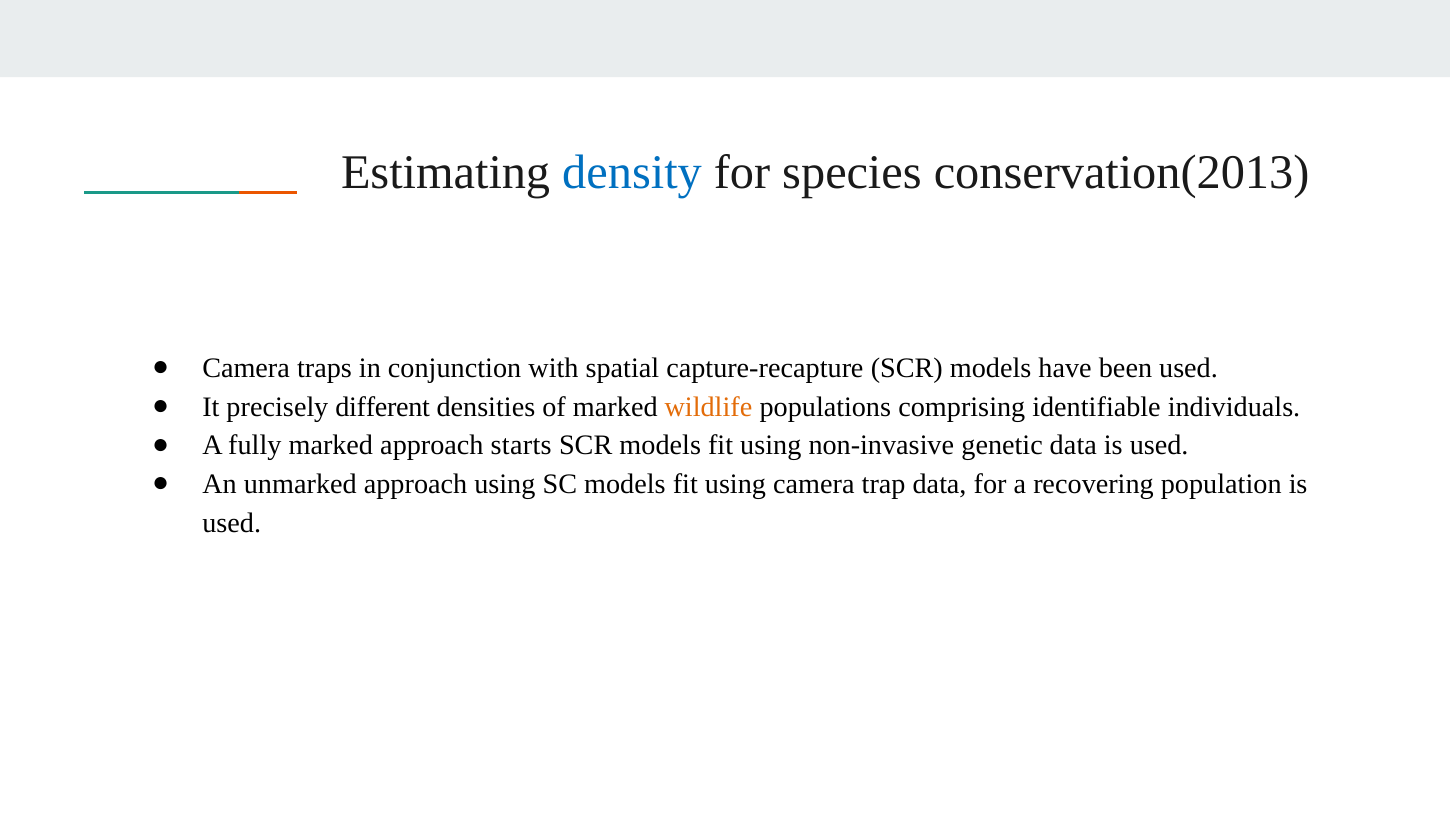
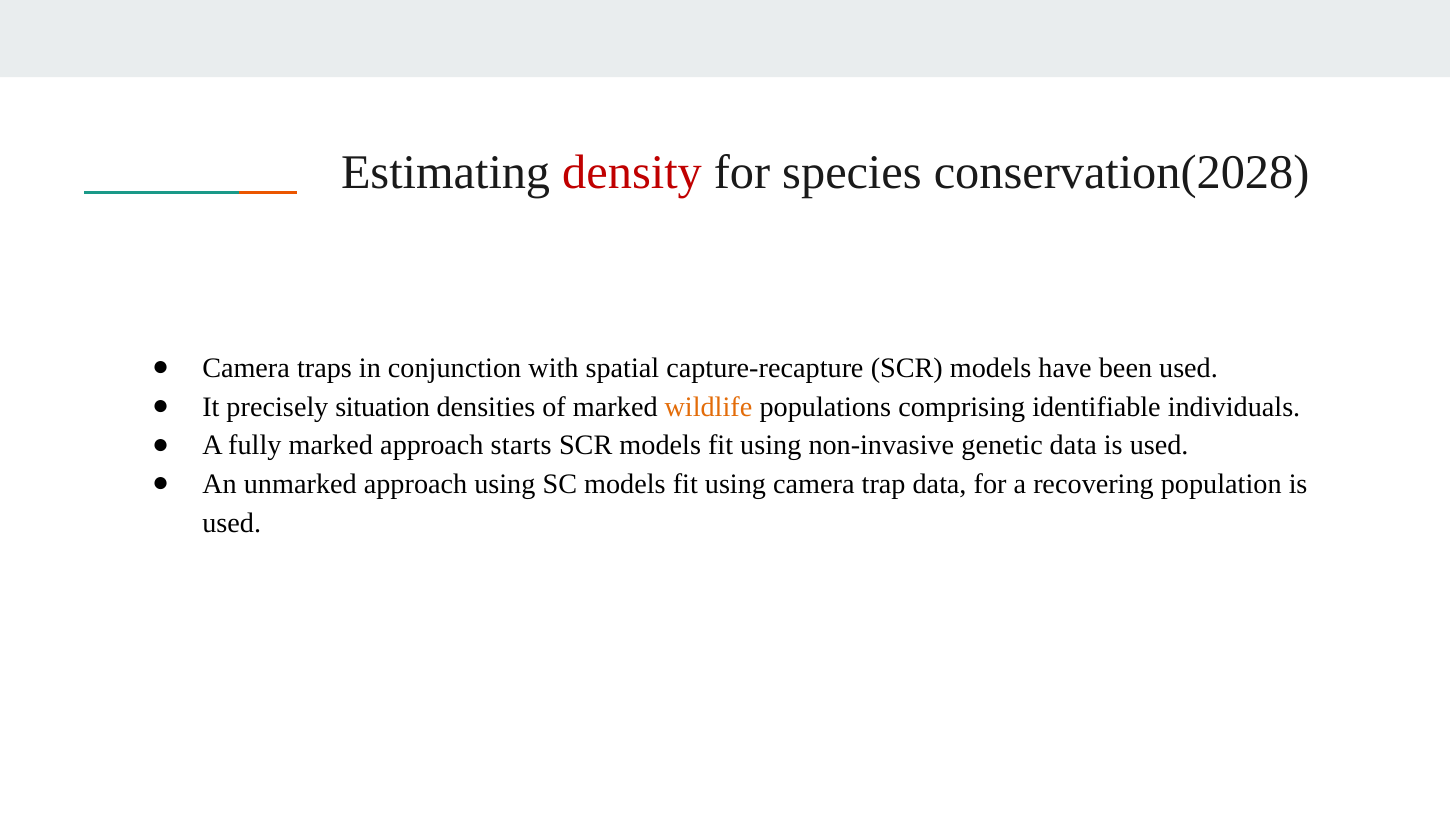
density colour: blue -> red
conservation(2013: conservation(2013 -> conservation(2028
different: different -> situation
